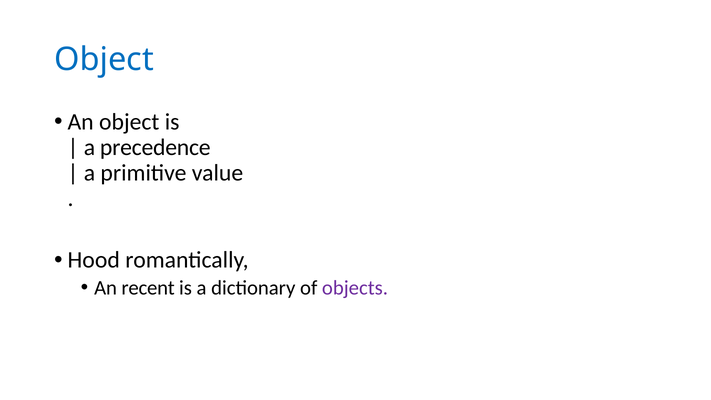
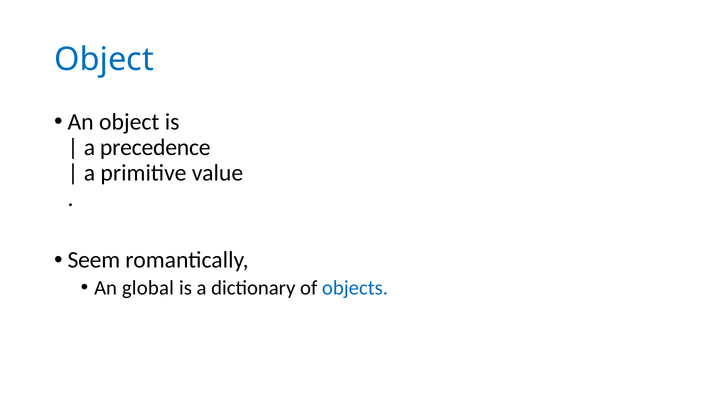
Hood: Hood -> Seem
recent: recent -> global
objects colour: purple -> blue
